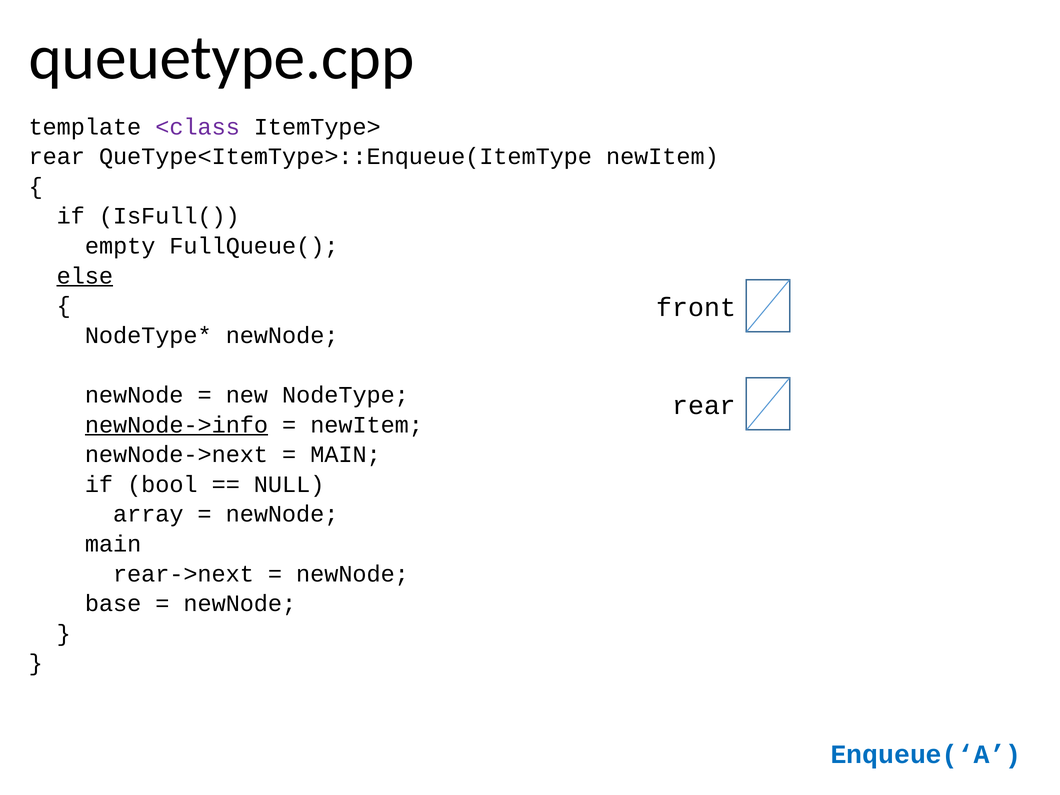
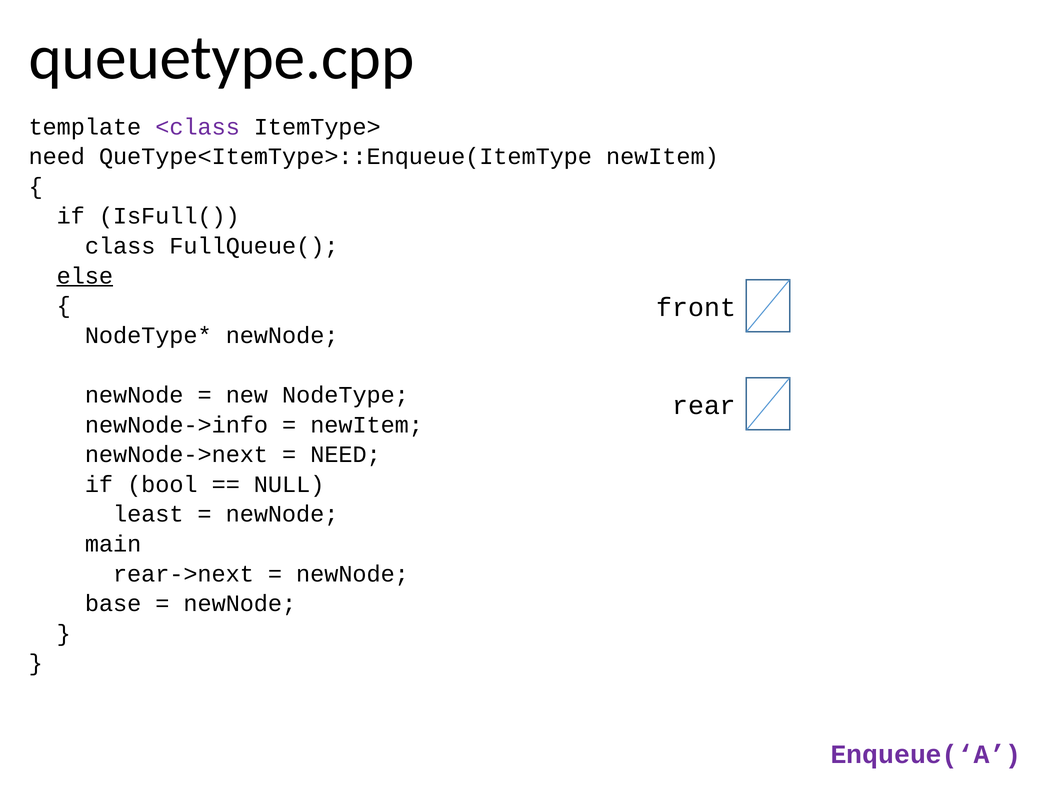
rear at (57, 157): rear -> need
empty: empty -> class
newNode->info underline: present -> none
MAIN at (346, 455): MAIN -> NEED
array: array -> least
Enqueue(‘A colour: blue -> purple
